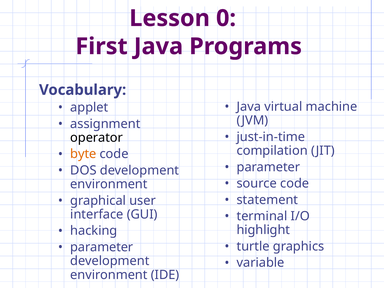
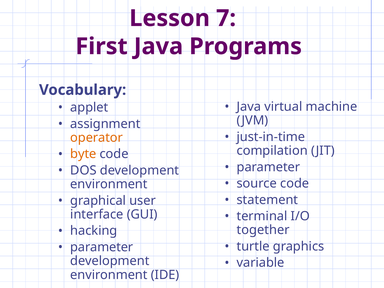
0: 0 -> 7
operator colour: black -> orange
highlight: highlight -> together
